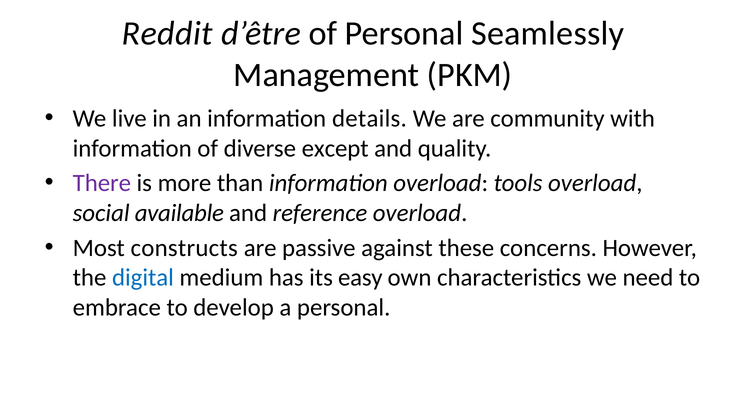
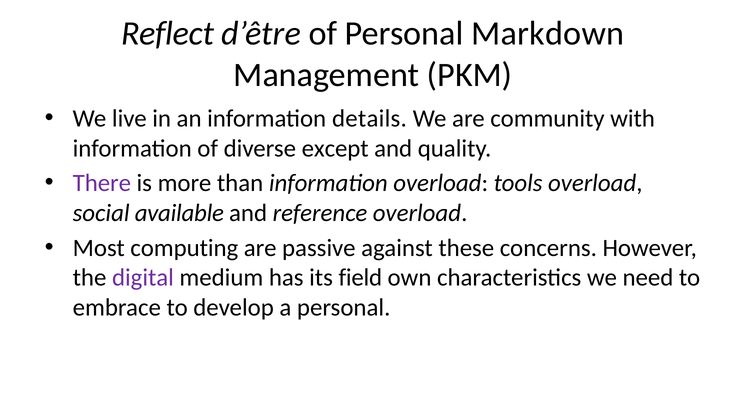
Reddit: Reddit -> Reflect
Seamlessly: Seamlessly -> Markdown
constructs: constructs -> computing
digital colour: blue -> purple
easy: easy -> field
